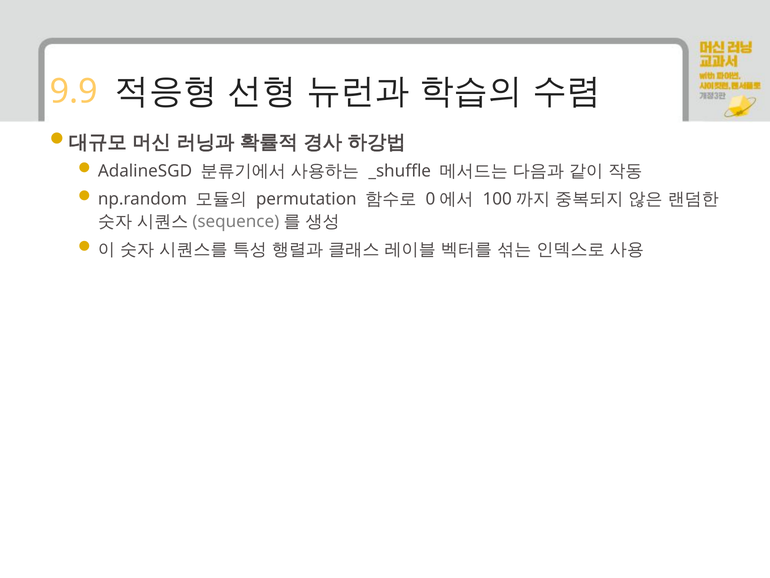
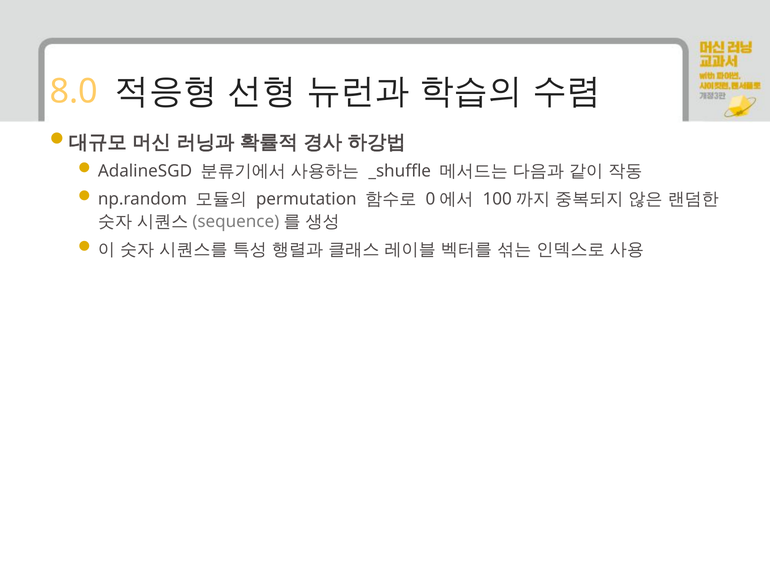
9.9: 9.9 -> 8.0
